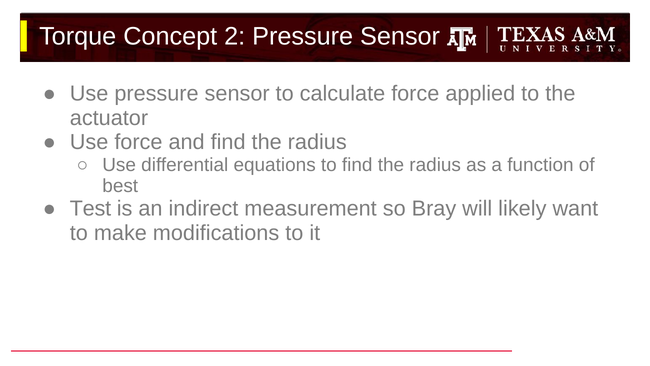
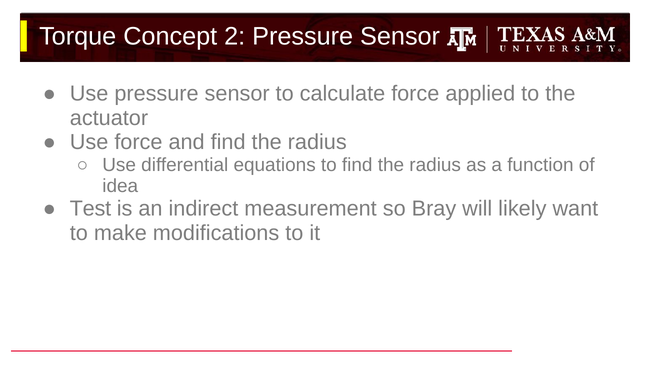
best: best -> idea
